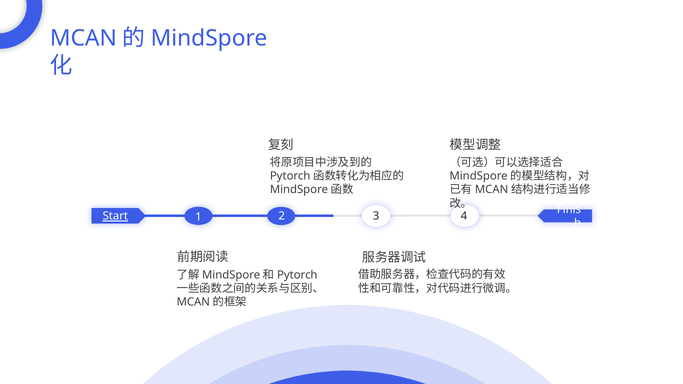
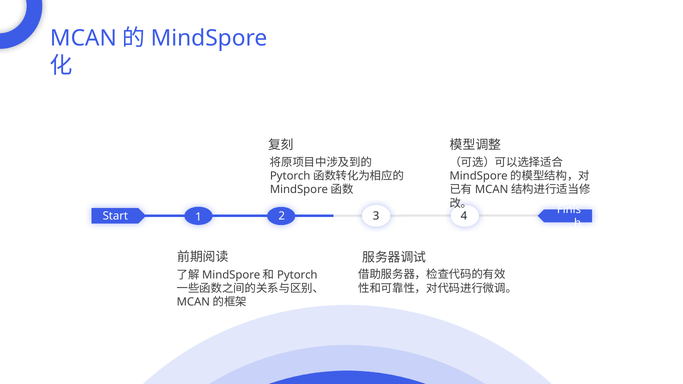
Start underline: present -> none
